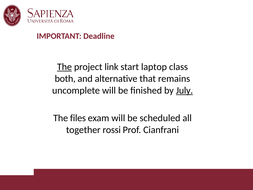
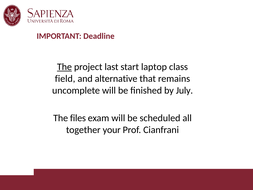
link: link -> last
both: both -> field
July underline: present -> none
rossi: rossi -> your
